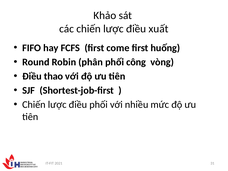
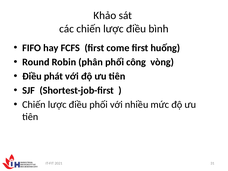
xuất: xuất -> bình
thao: thao -> phát
